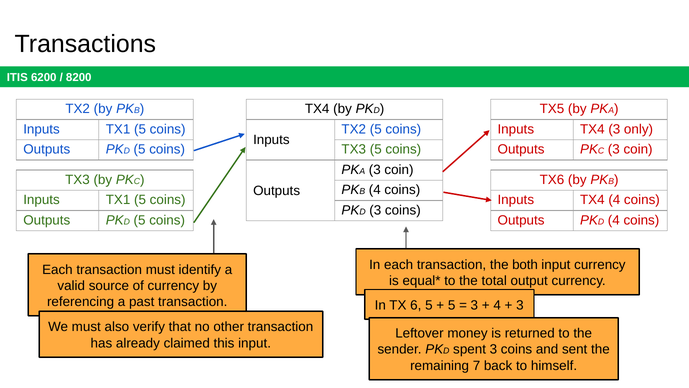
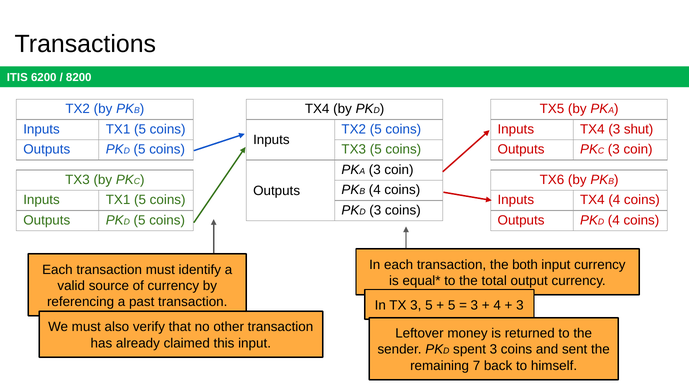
only: only -> shut
TX 6: 6 -> 3
